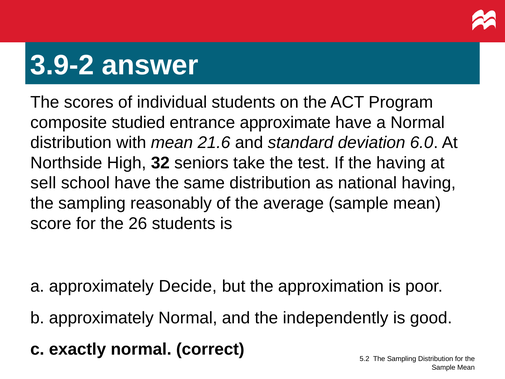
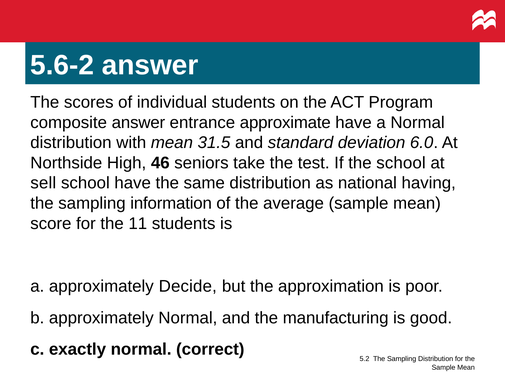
3.9-2: 3.9-2 -> 5.6-2
composite studied: studied -> answer
21.6: 21.6 -> 31.5
32: 32 -> 46
the having: having -> school
reasonably: reasonably -> information
26: 26 -> 11
independently: independently -> manufacturing
